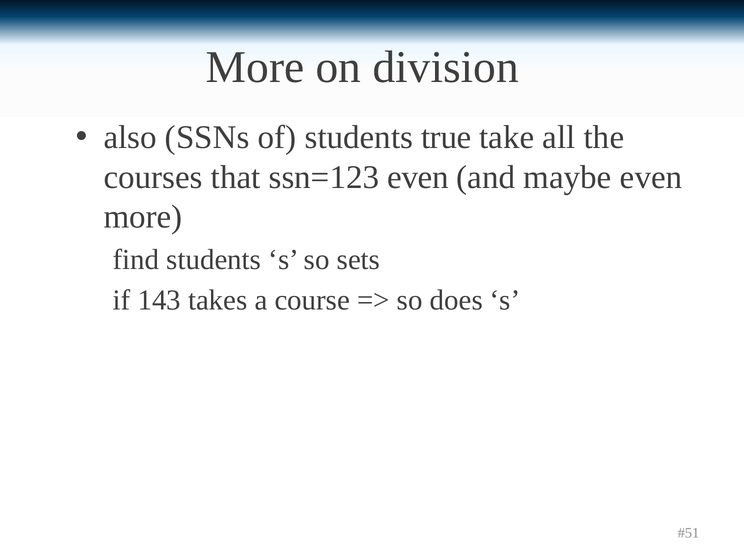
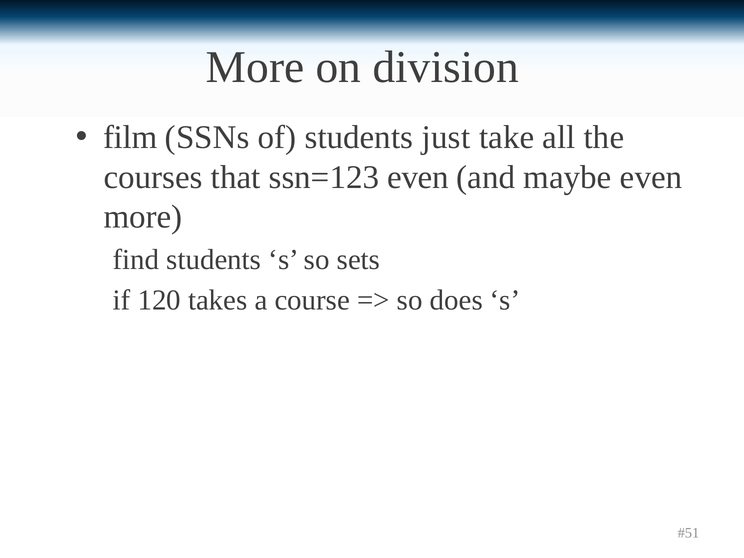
also: also -> film
true: true -> just
143: 143 -> 120
